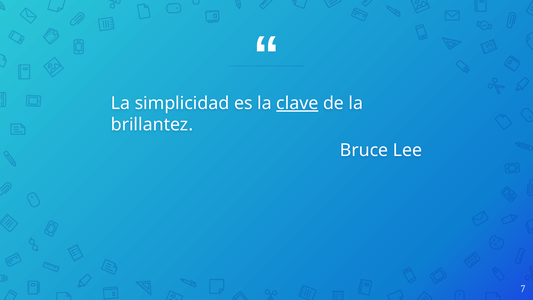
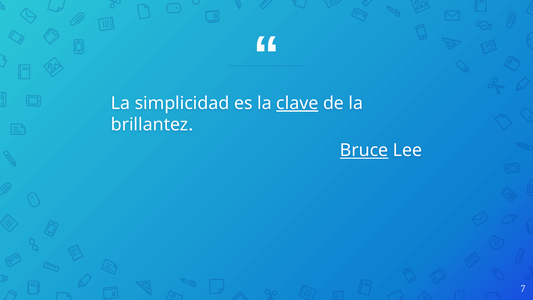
Bruce underline: none -> present
